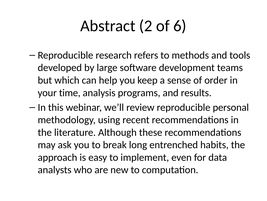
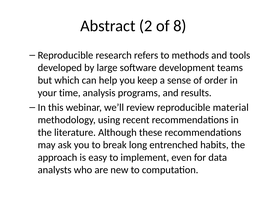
6: 6 -> 8
personal: personal -> material
